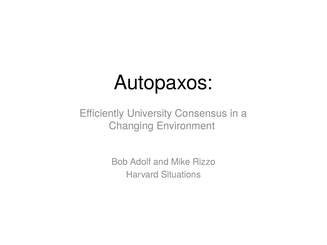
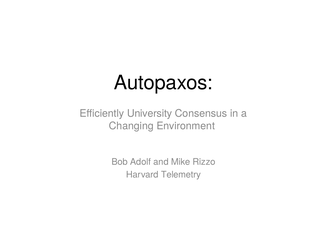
Situations: Situations -> Telemetry
